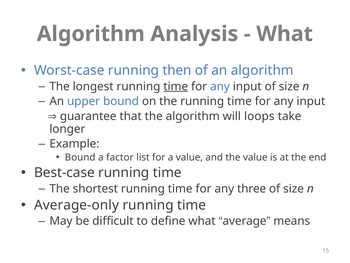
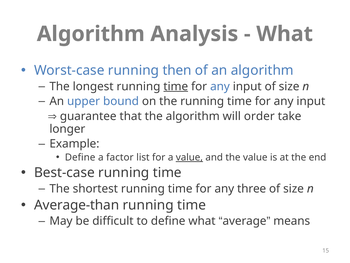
loops: loops -> order
Bound at (80, 157): Bound -> Define
value at (189, 157) underline: none -> present
Average-only: Average-only -> Average-than
